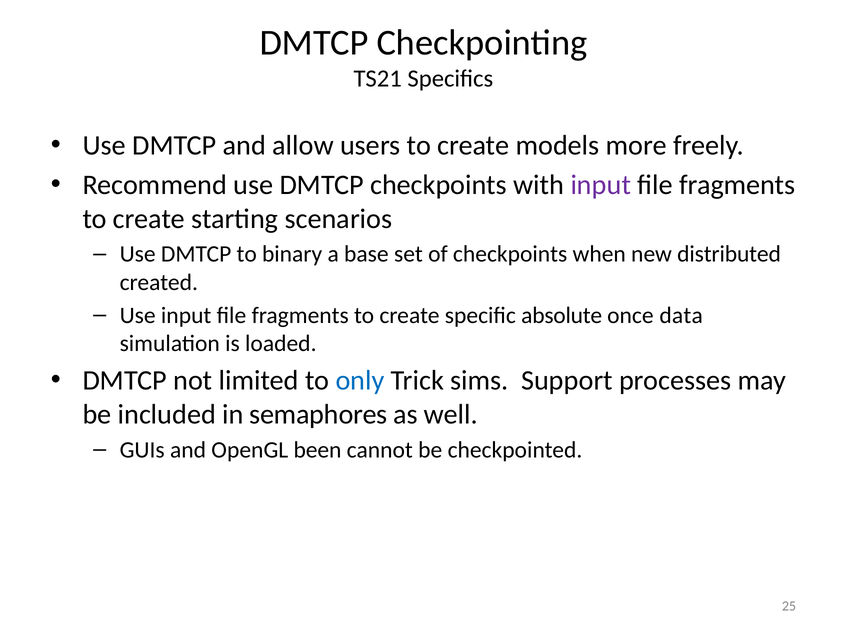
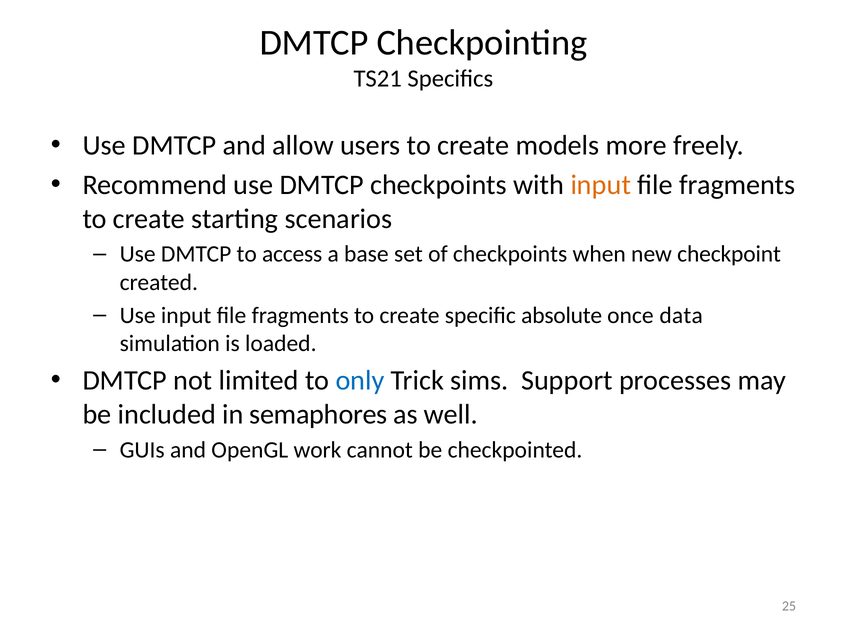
input at (601, 185) colour: purple -> orange
binary: binary -> access
distributed: distributed -> checkpoint
been: been -> work
